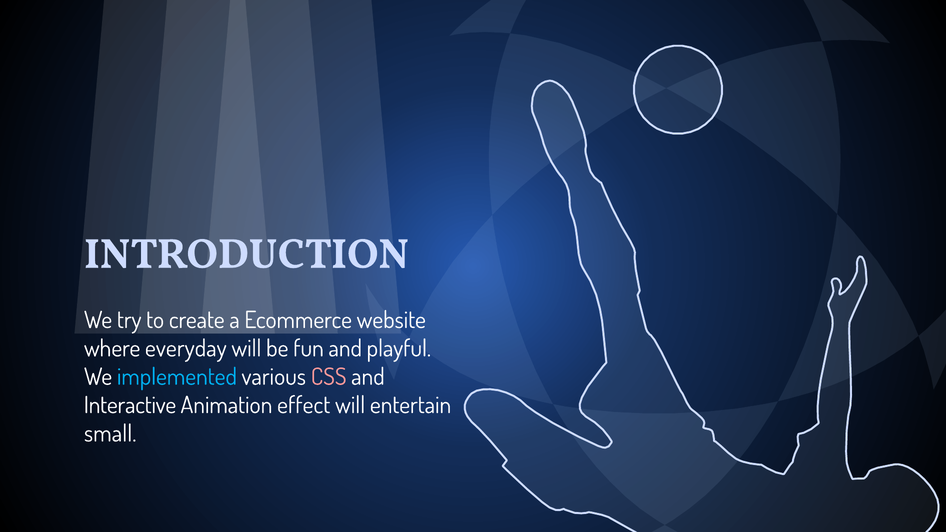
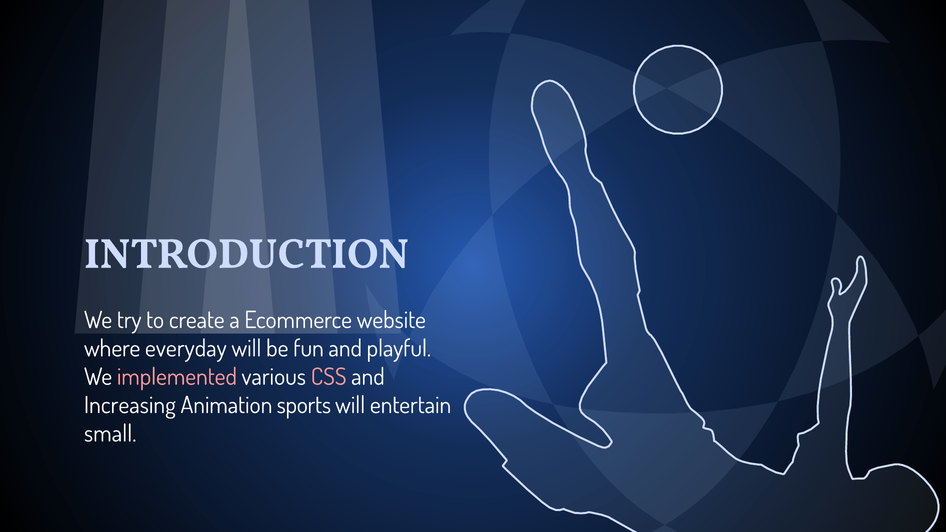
implemented colour: light blue -> pink
Interactive: Interactive -> Increasing
effect: effect -> sports
